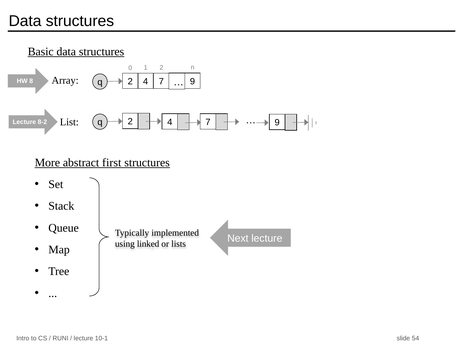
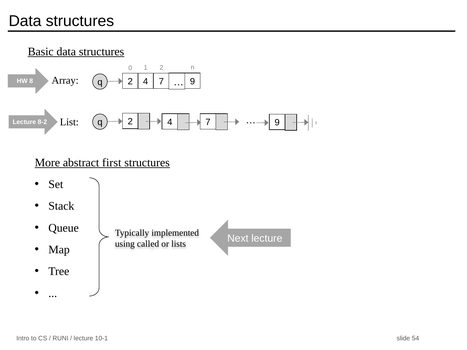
linked: linked -> called
